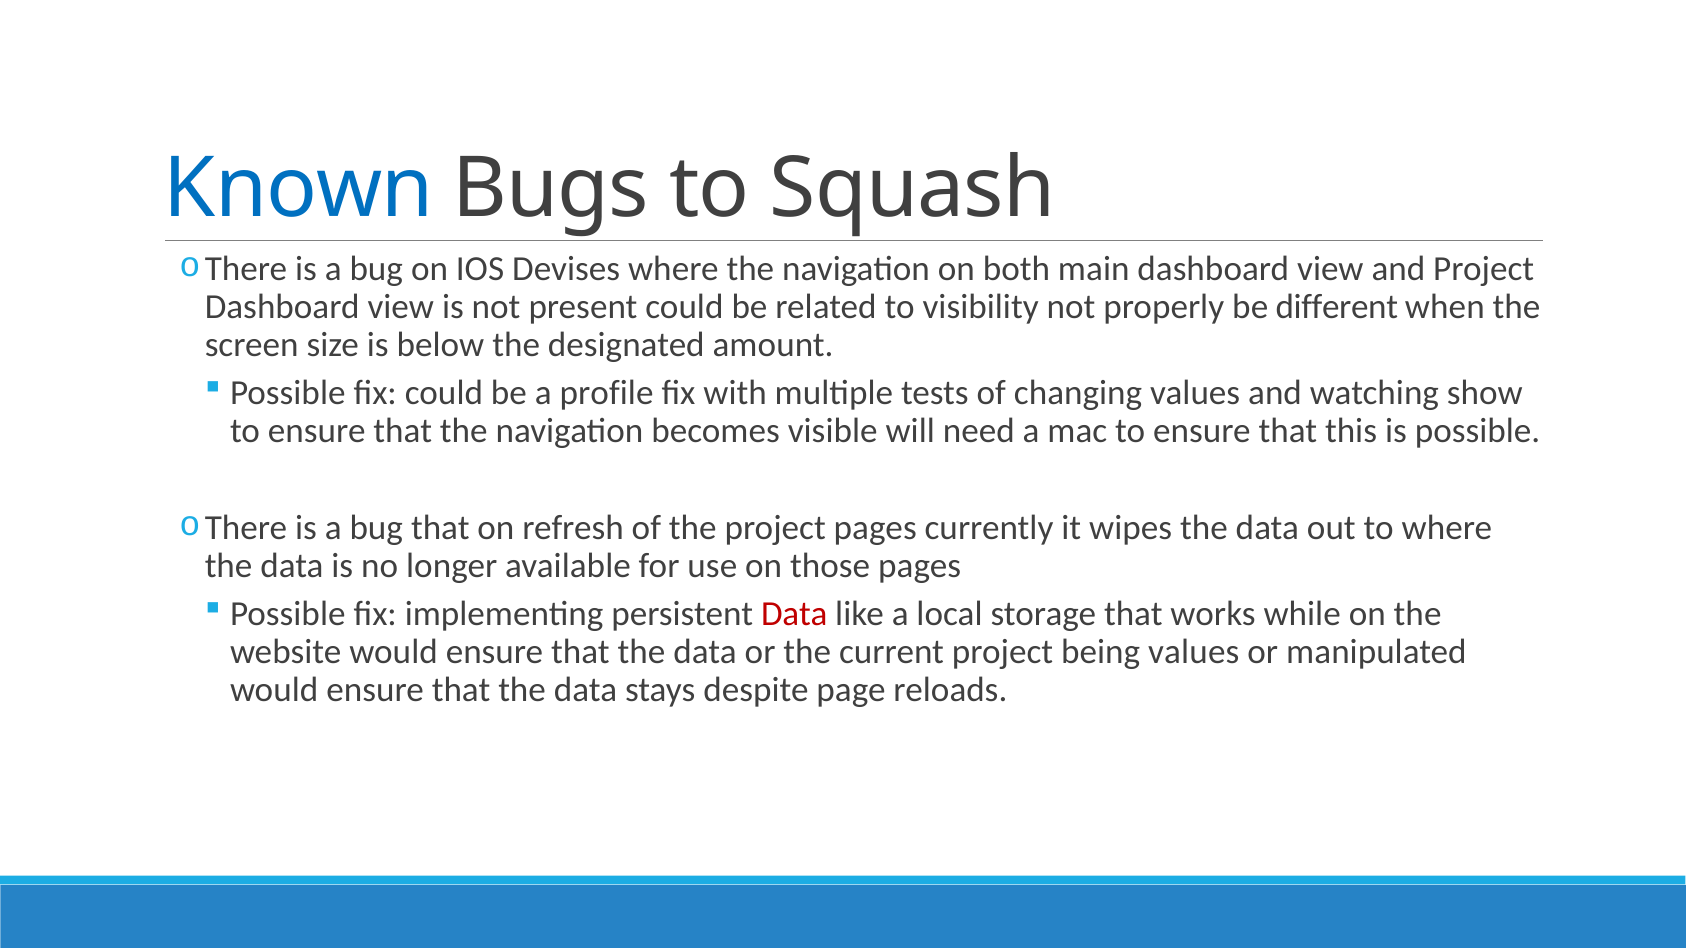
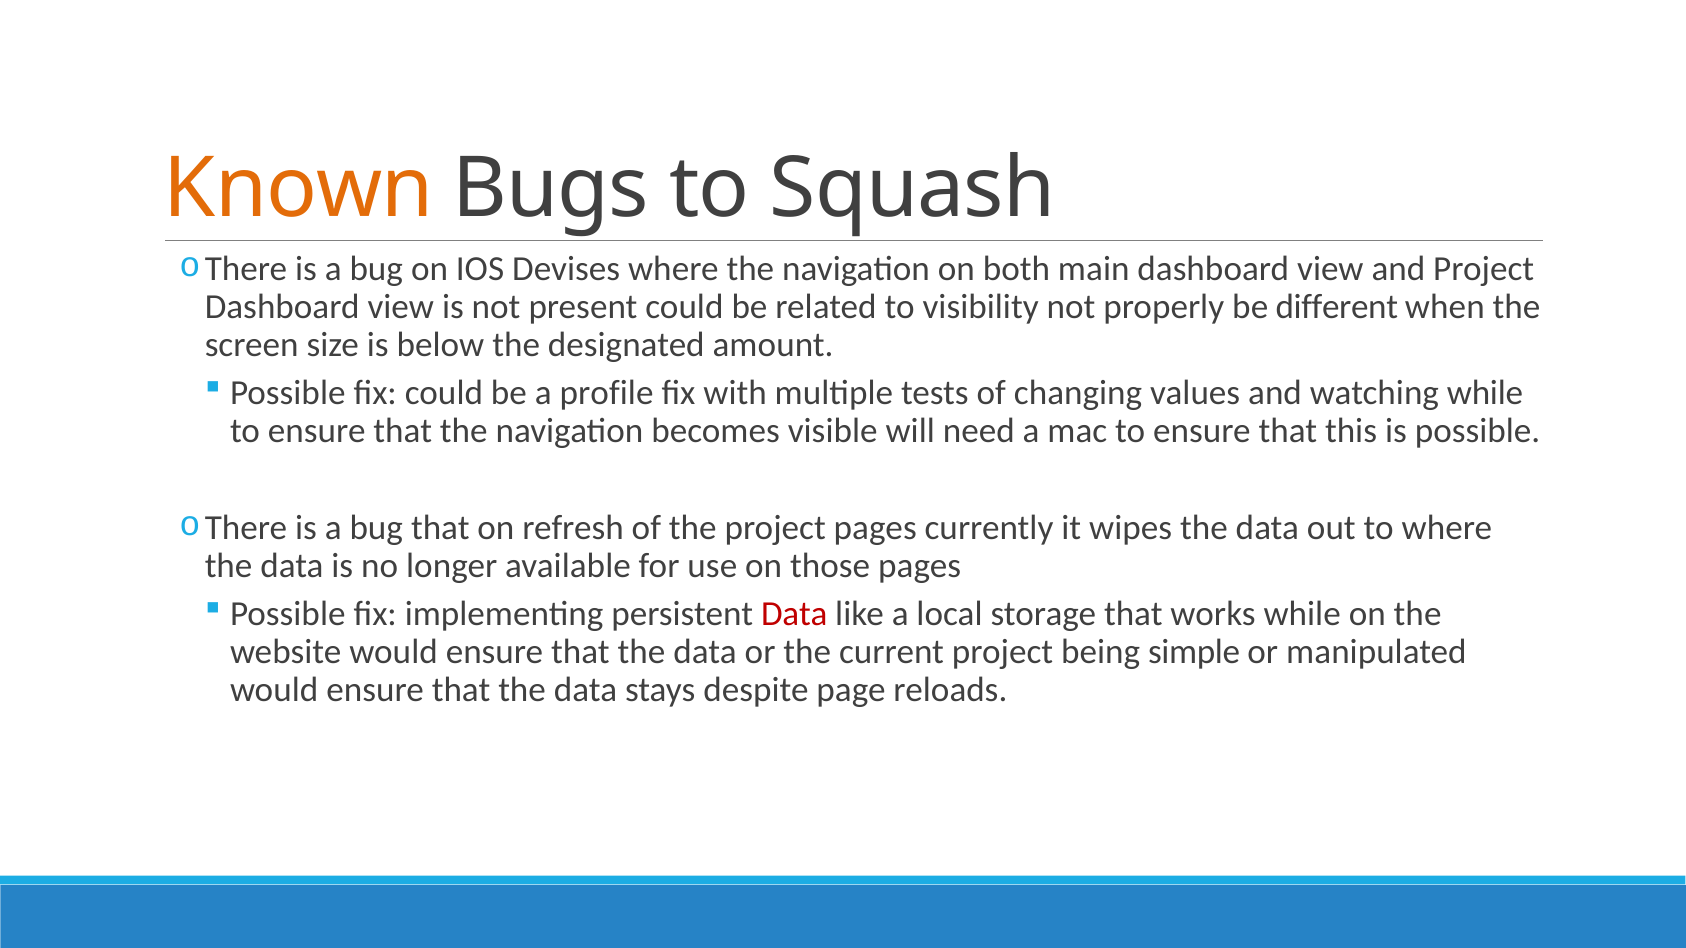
Known colour: blue -> orange
watching show: show -> while
being values: values -> simple
